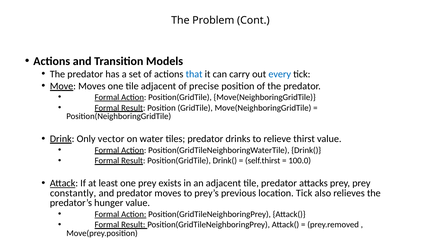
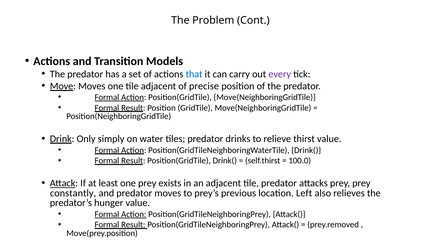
every colour: blue -> purple
vector: vector -> simply
location Tick: Tick -> Left
